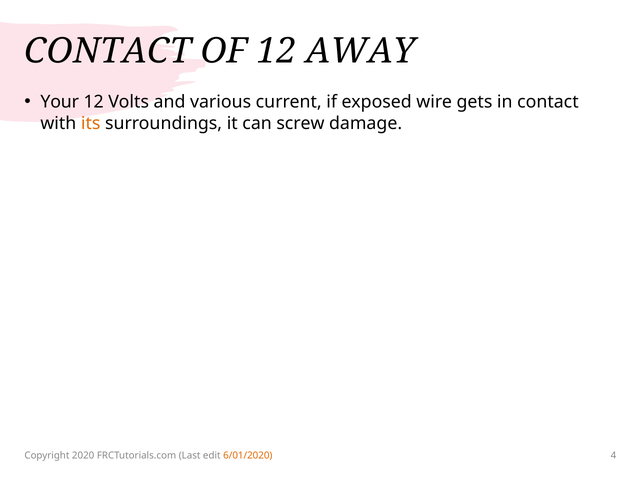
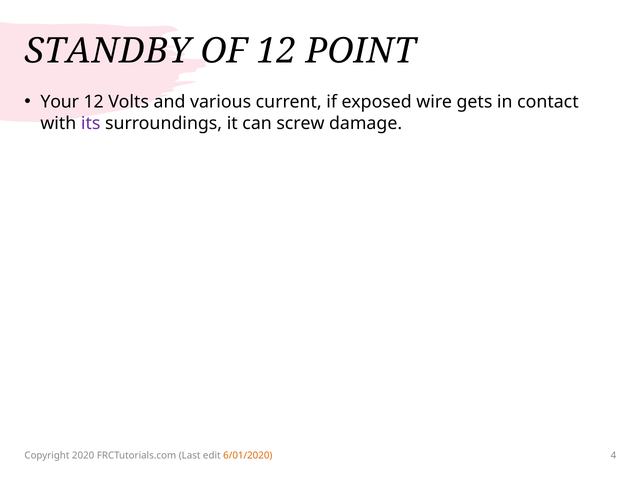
CONTACT at (108, 51): CONTACT -> STANDBY
AWAY: AWAY -> POINT
its colour: orange -> purple
